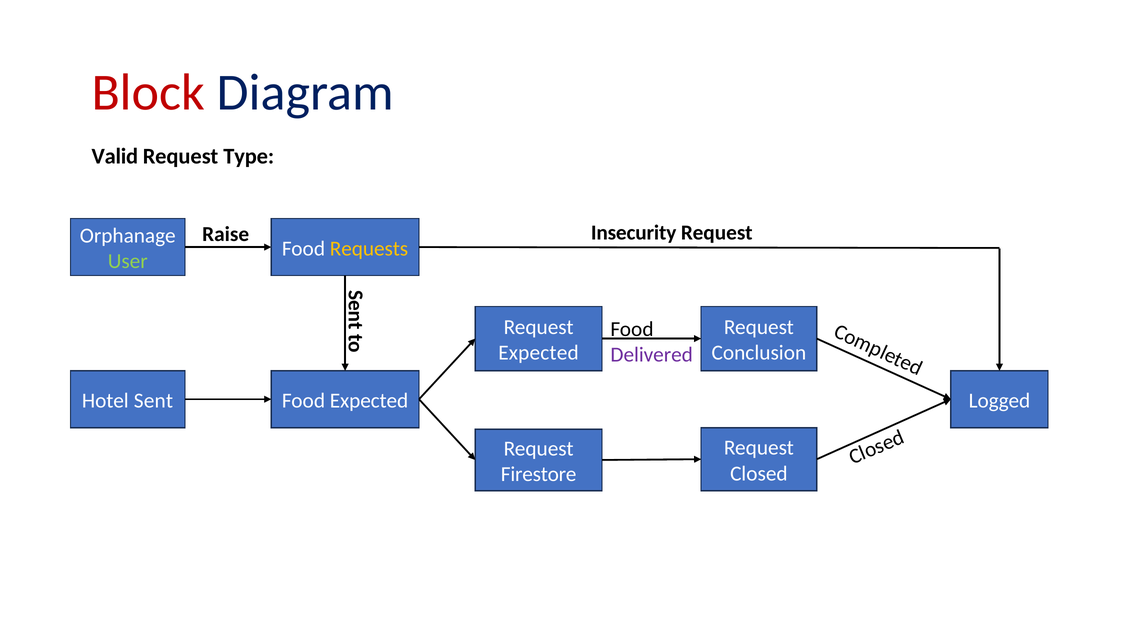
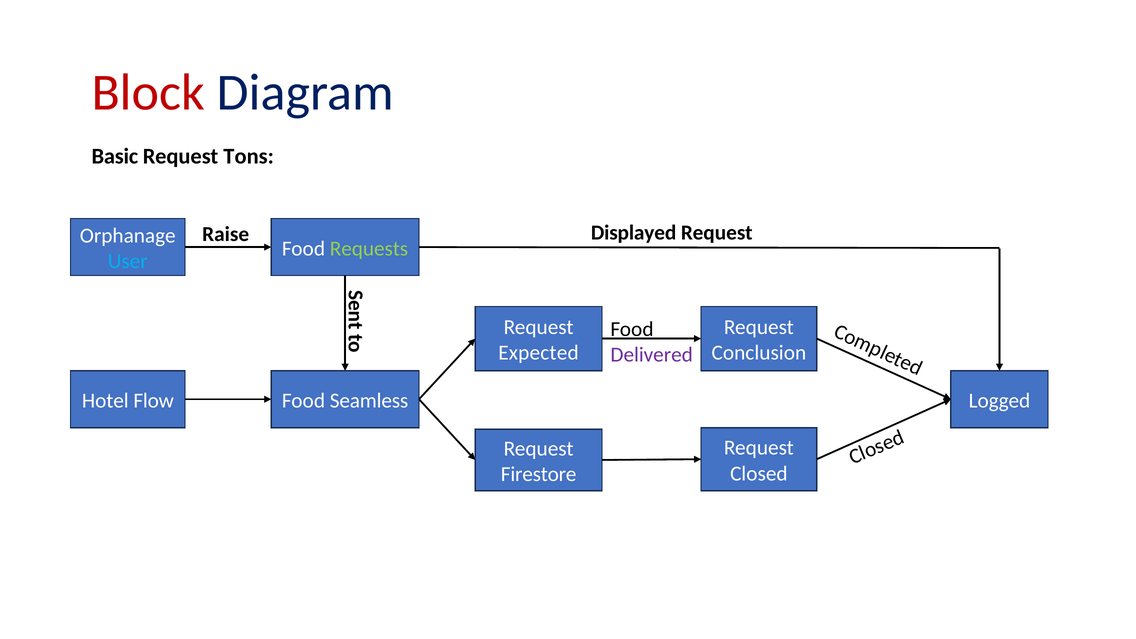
Valid: Valid -> Basic
Type: Type -> Tons
Insecurity: Insecurity -> Displayed
Requests colour: yellow -> light green
User colour: light green -> light blue
Sent: Sent -> Flow
Food Expected: Expected -> Seamless
